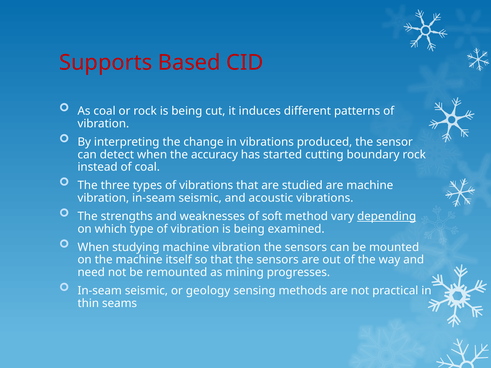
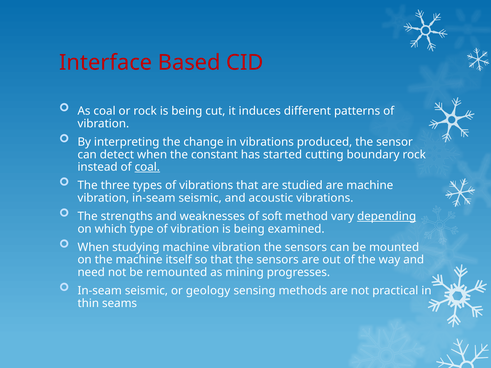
Supports: Supports -> Interface
accuracy: accuracy -> constant
coal at (147, 167) underline: none -> present
